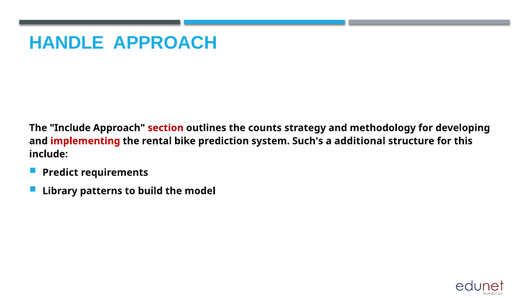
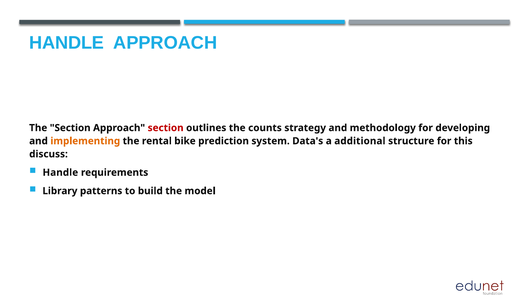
The Include: Include -> Section
implementing colour: red -> orange
Such's: Such's -> Data's
include at (49, 154): include -> discuss
Predict at (60, 172): Predict -> Handle
